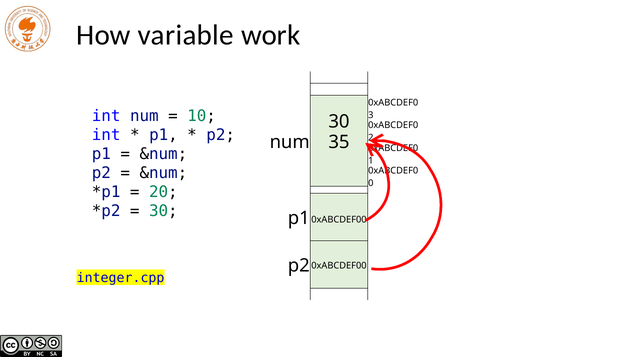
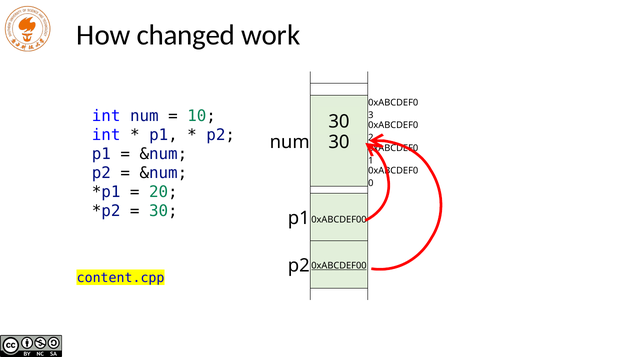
variable: variable -> changed
num 35: 35 -> 30
0xABCDEF00 at (339, 266) underline: none -> present
integer.cpp: integer.cpp -> content.cpp
